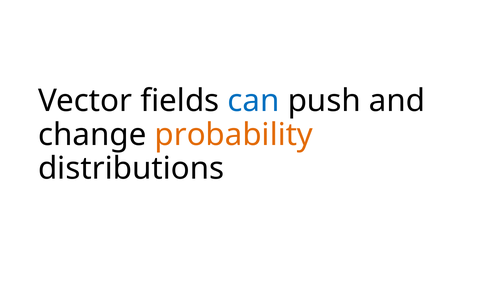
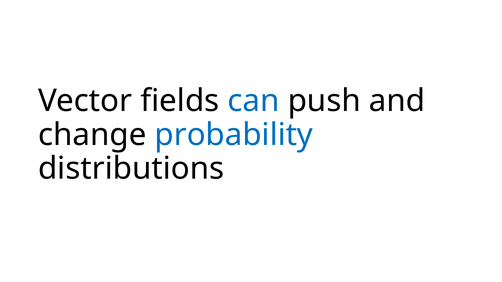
probability colour: orange -> blue
